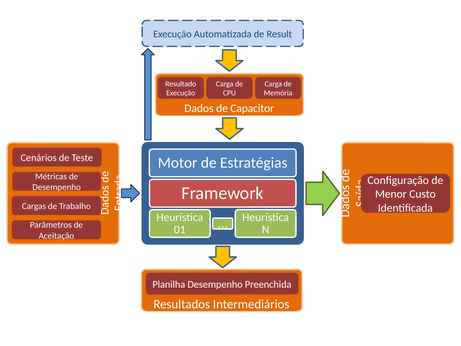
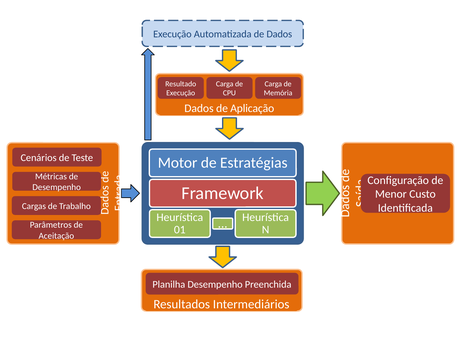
de Result: Result -> Dados
Capacitor: Capacitor -> Aplicação
